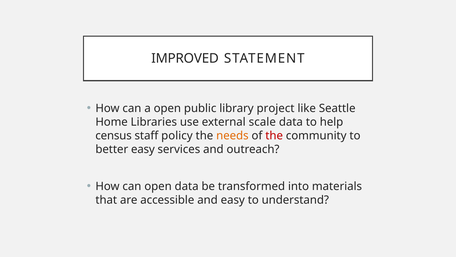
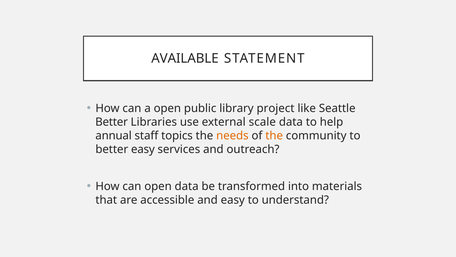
IMPROVED: IMPROVED -> AVAILABLE
Home at (112, 122): Home -> Better
census: census -> annual
policy: policy -> topics
the at (274, 135) colour: red -> orange
